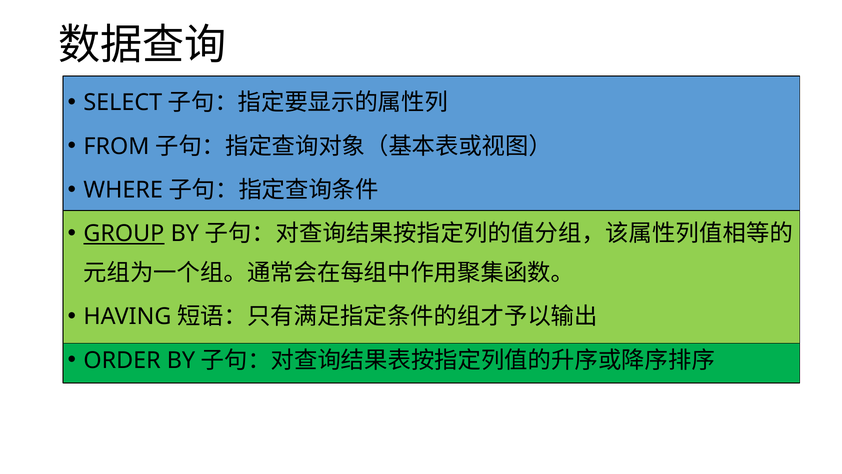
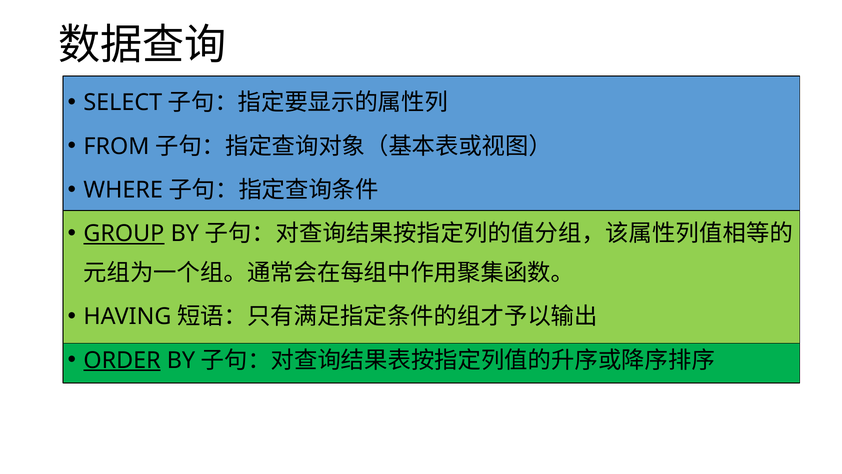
ORDER underline: none -> present
